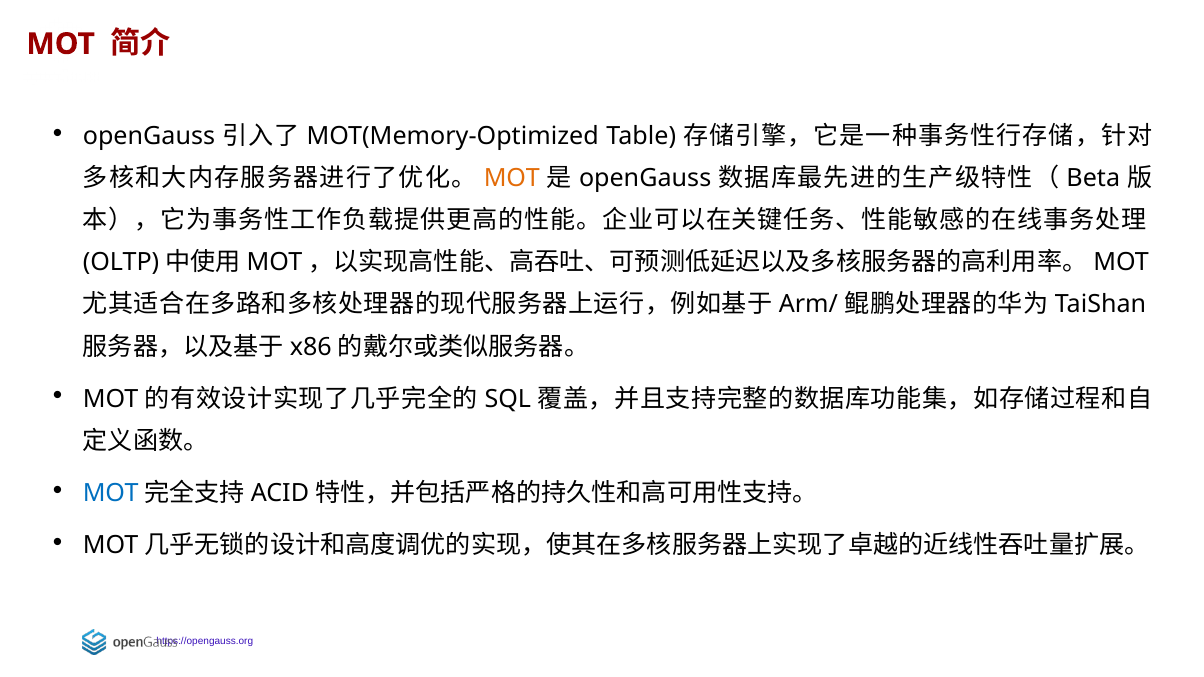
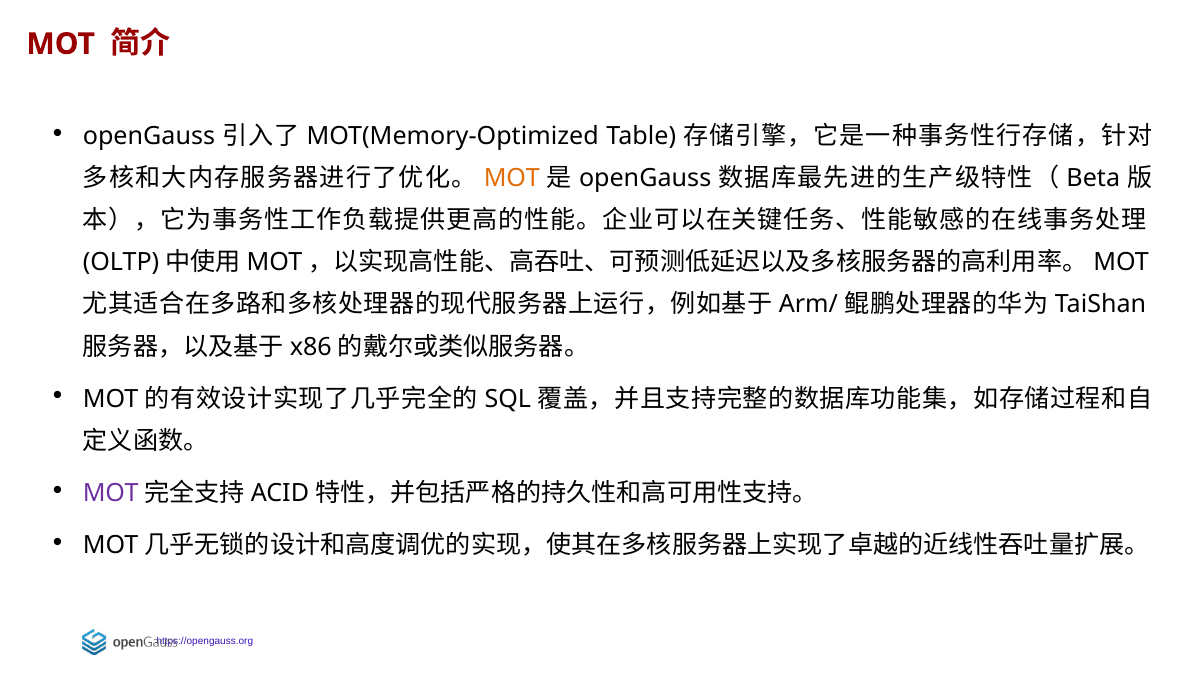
MOT at (111, 493) colour: blue -> purple
